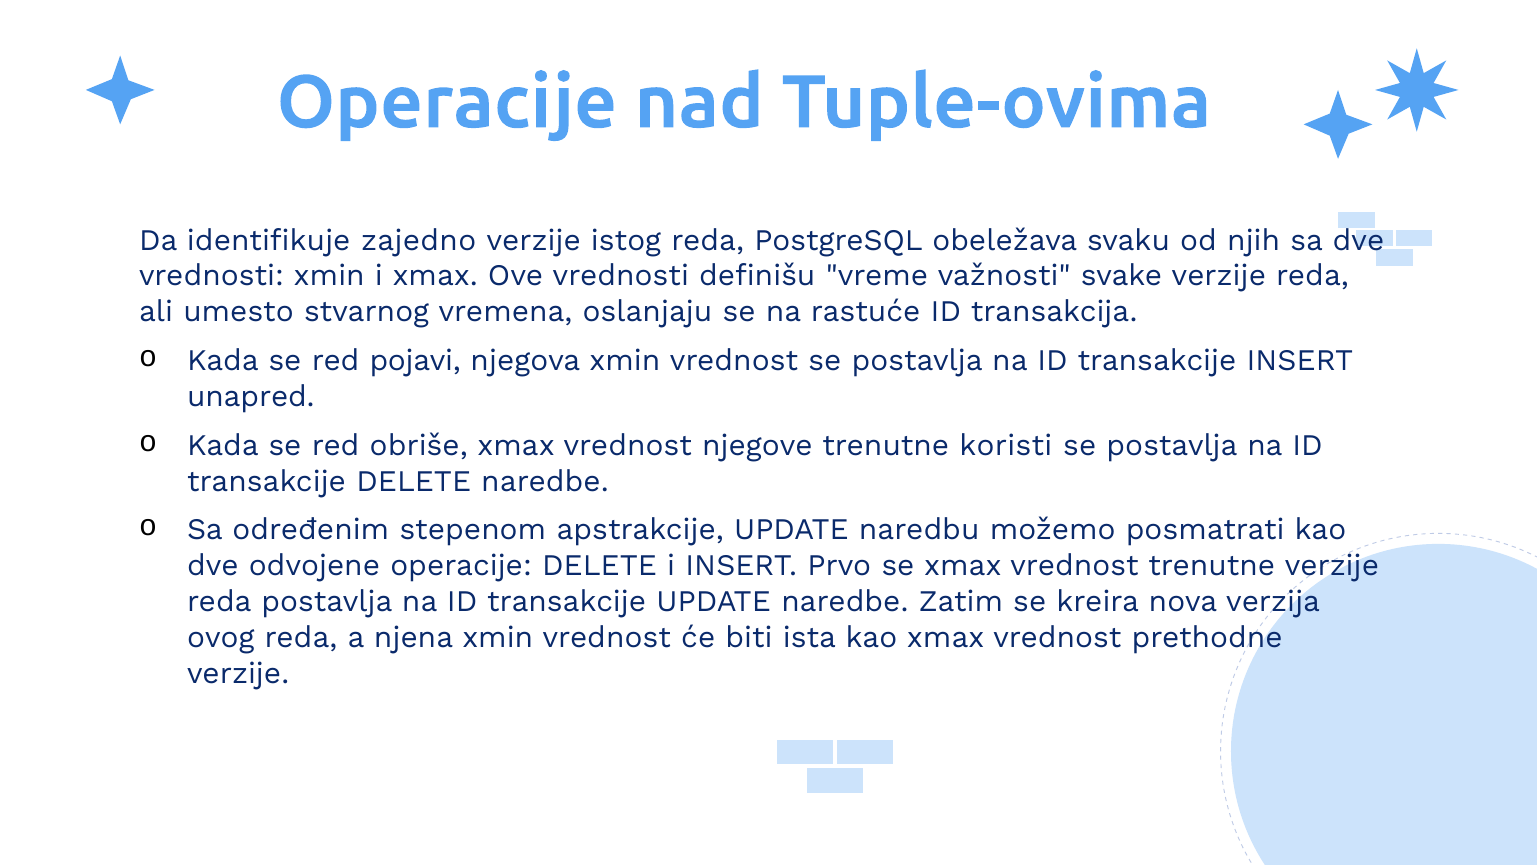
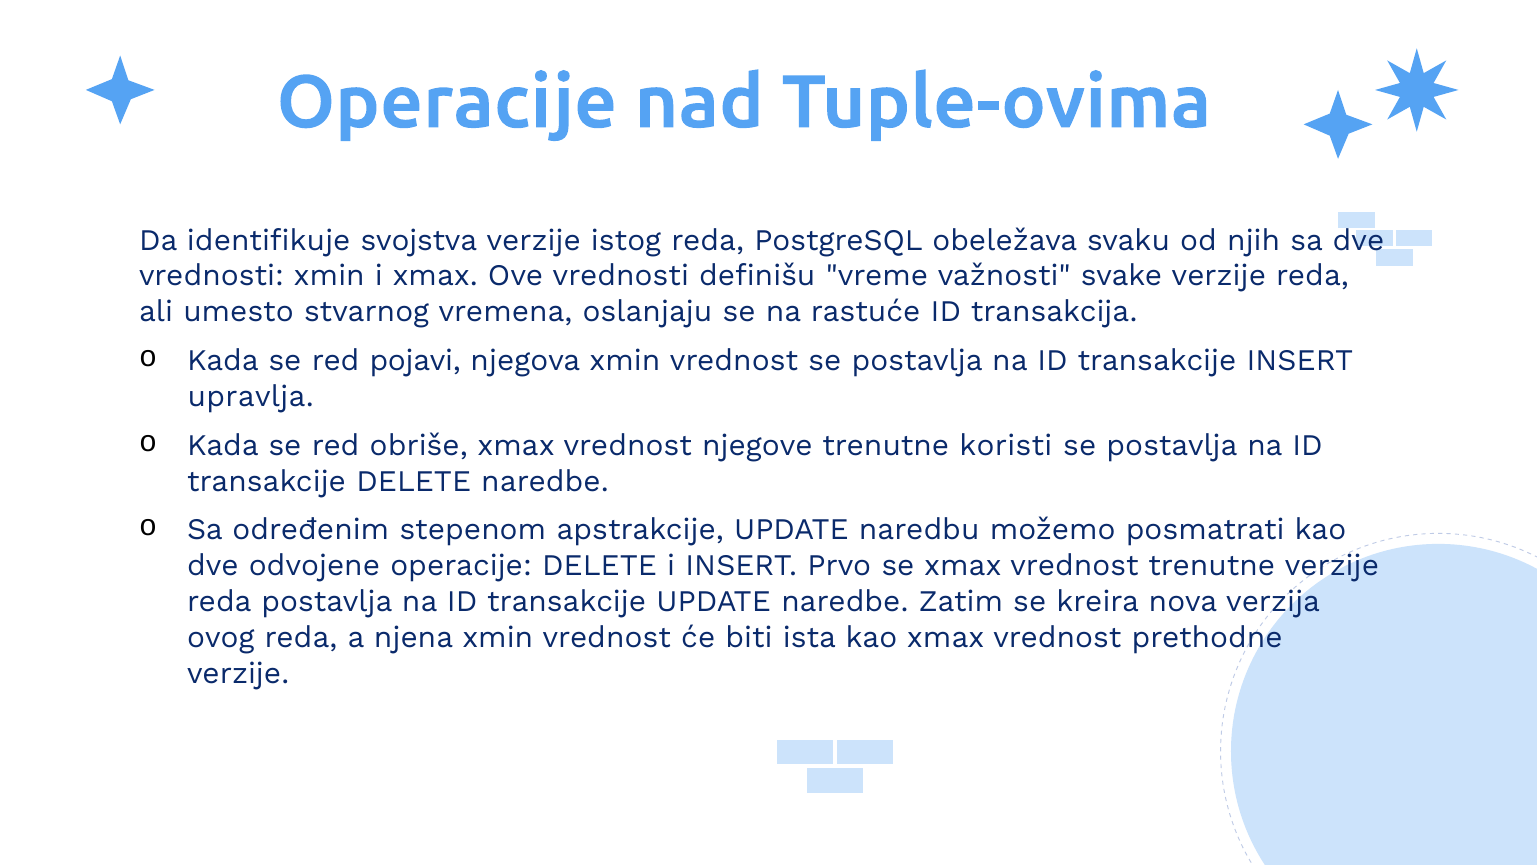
zajedno: zajedno -> svojstva
unapred: unapred -> upravlja
